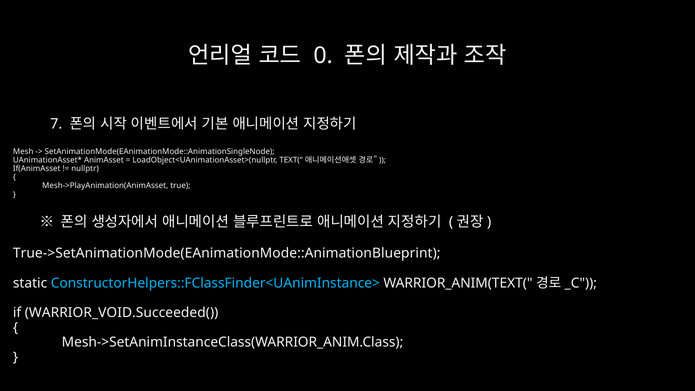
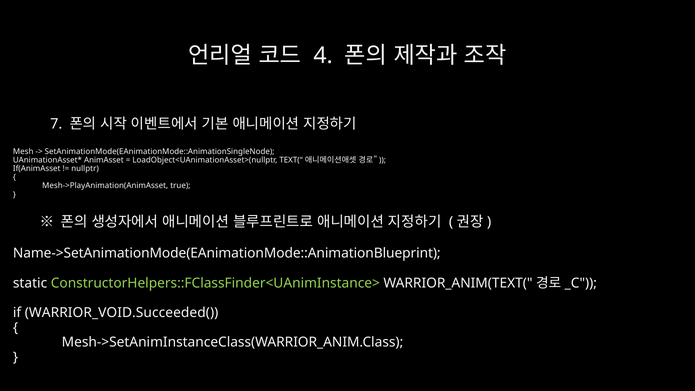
0: 0 -> 4
True->SetAnimationMode(EAnimationMode::AnimationBlueprint: True->SetAnimationMode(EAnimationMode::AnimationBlueprint -> Name->SetAnimationMode(EAnimationMode::AnimationBlueprint
ConstructorHelpers::FClassFinder<UAnimInstance> colour: light blue -> light green
